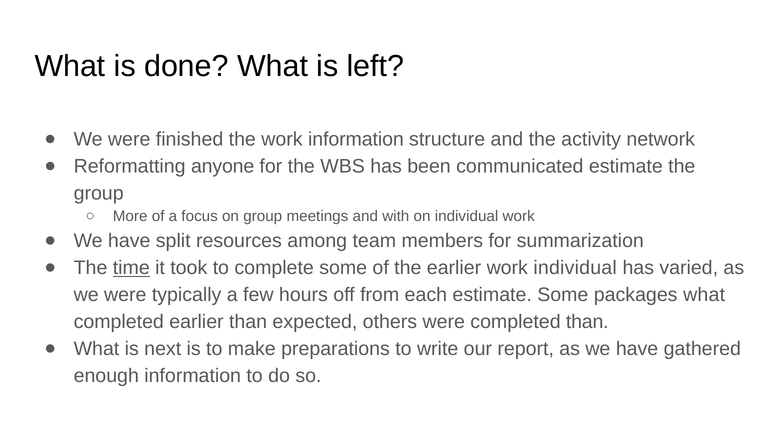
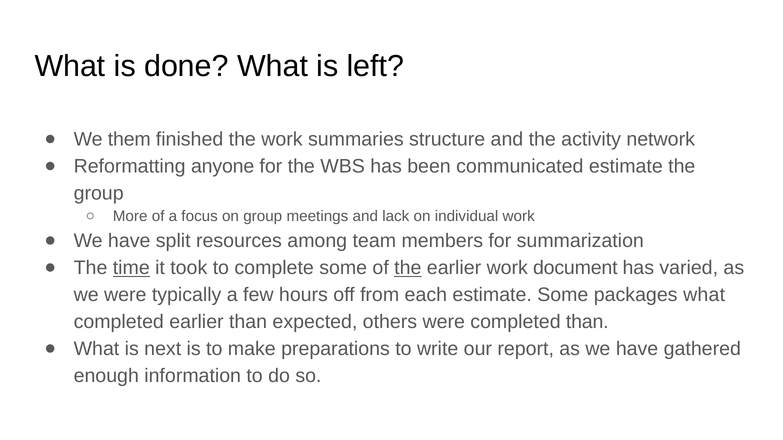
were at (129, 139): were -> them
work information: information -> summaries
with: with -> lack
the at (408, 268) underline: none -> present
work individual: individual -> document
